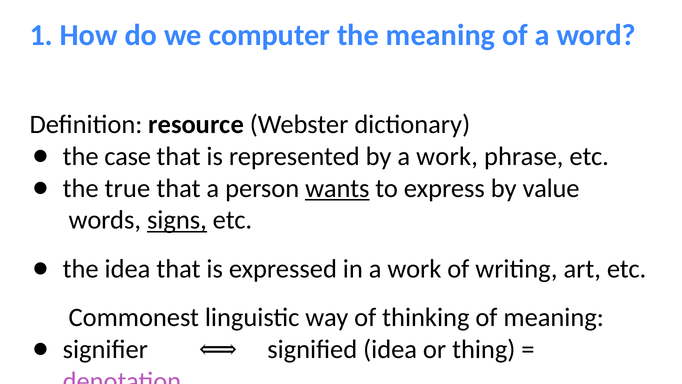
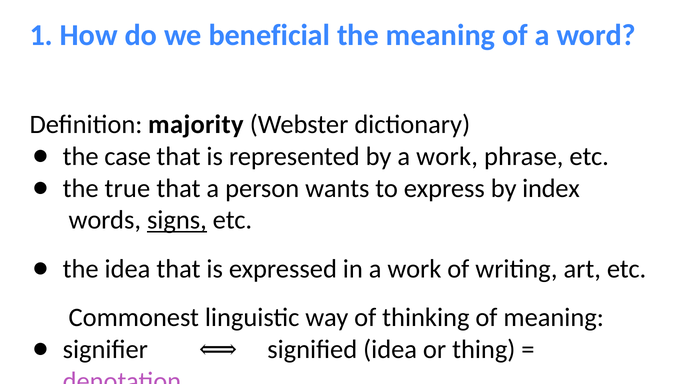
computer: computer -> beneficial
resource: resource -> majority
wants underline: present -> none
value: value -> index
